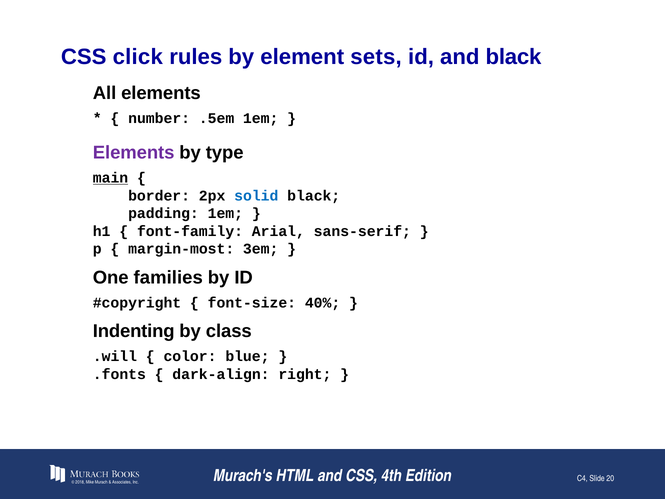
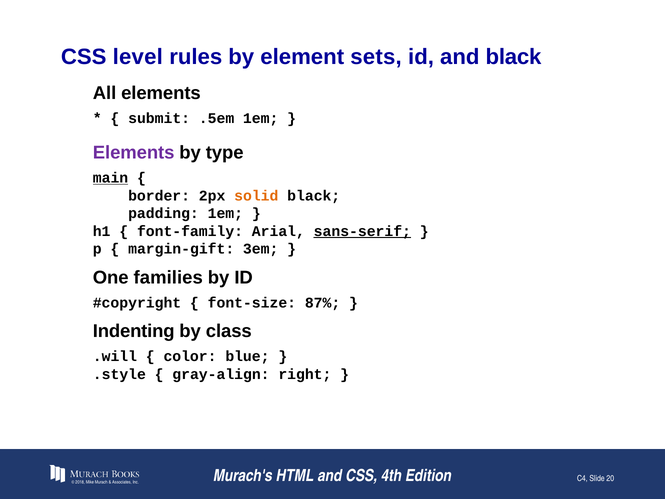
click: click -> level
number: number -> submit
solid colour: blue -> orange
sans-serif underline: none -> present
margin-most: margin-most -> margin-gift
40%: 40% -> 87%
.fonts: .fonts -> .style
dark-align: dark-align -> gray-align
